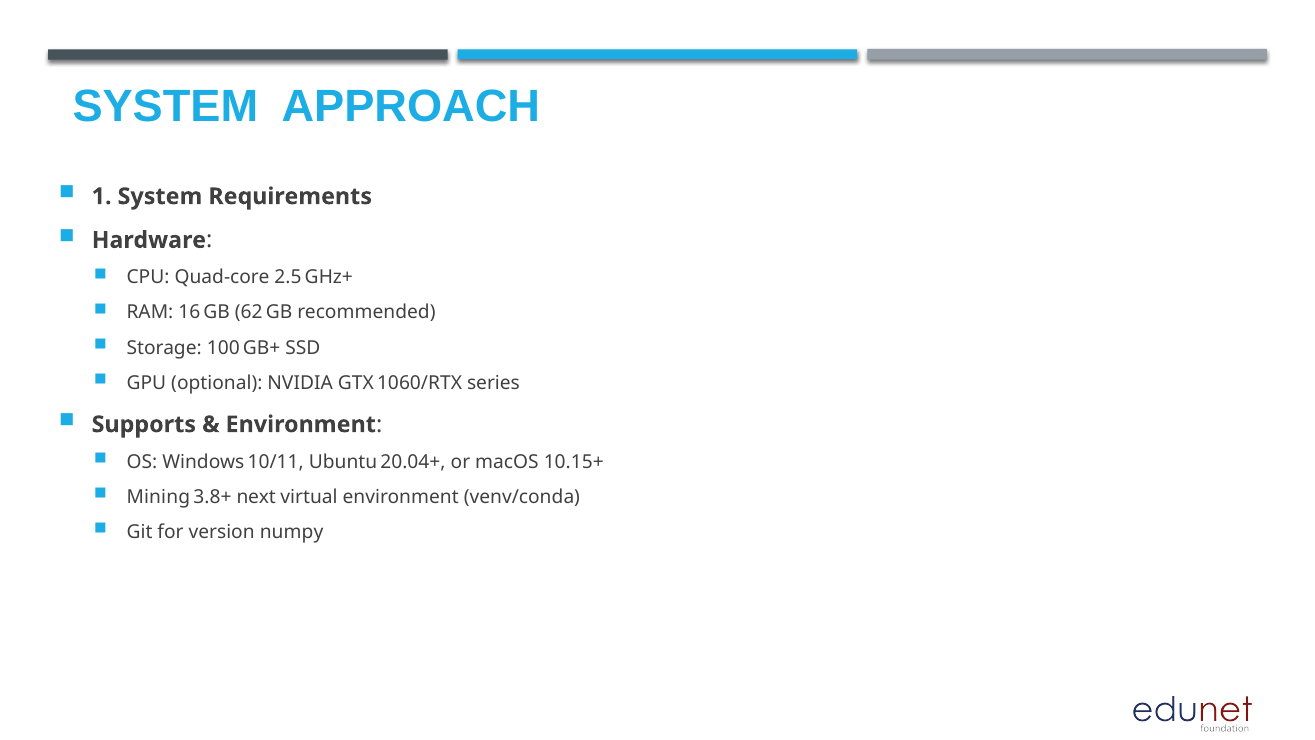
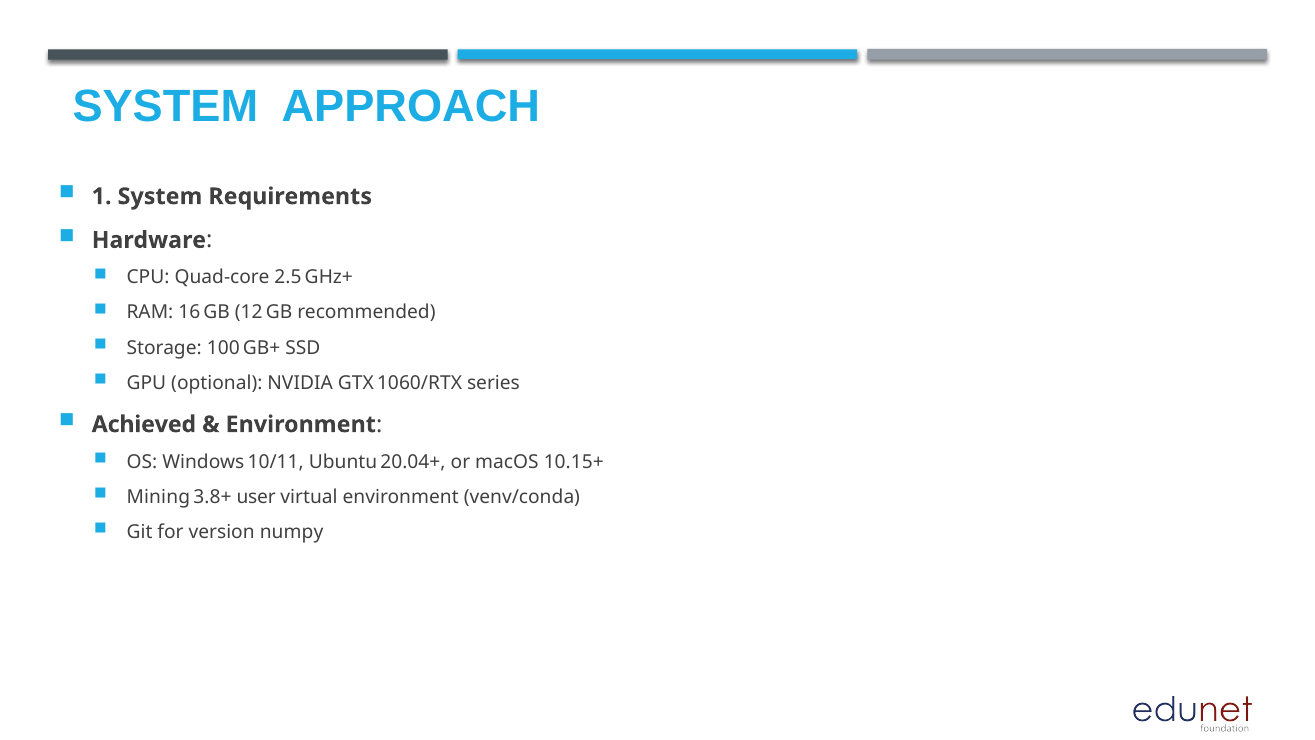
62: 62 -> 12
Supports: Supports -> Achieved
next: next -> user
